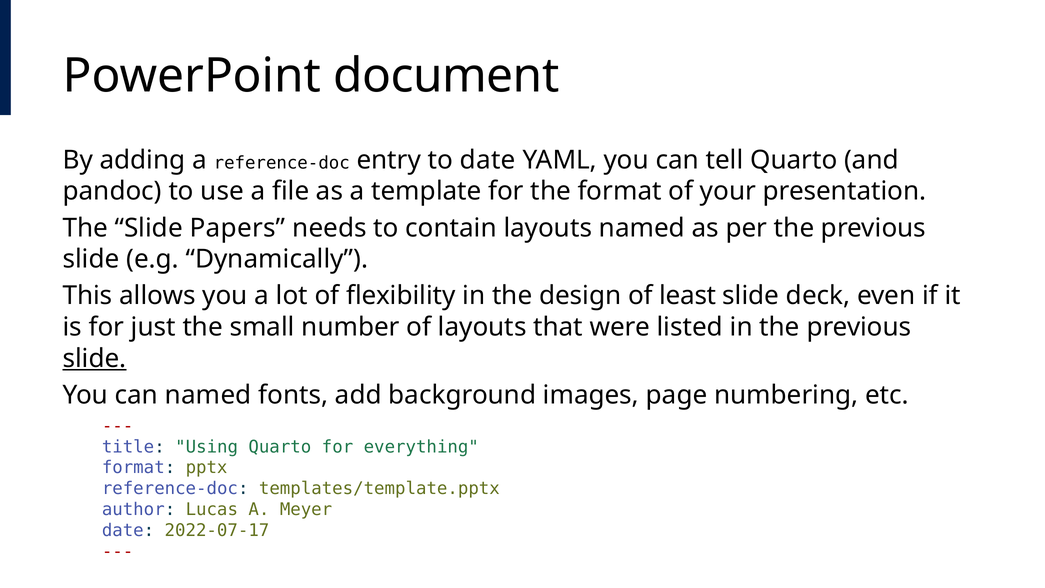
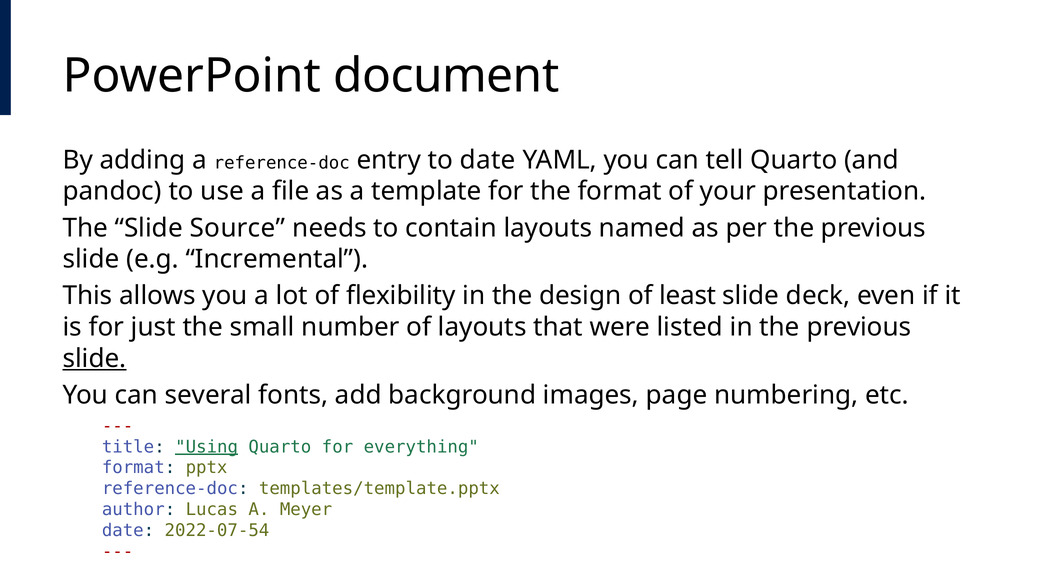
Papers: Papers -> Source
Dynamically: Dynamically -> Incremental
can named: named -> several
Using underline: none -> present
2022-07-17: 2022-07-17 -> 2022-07-54
